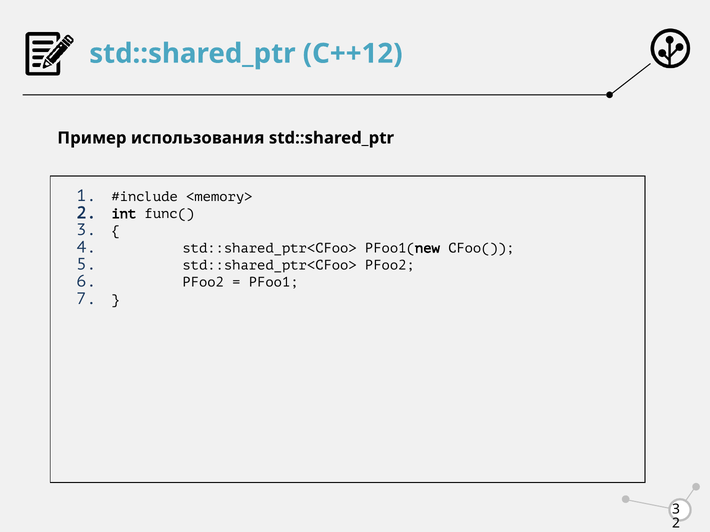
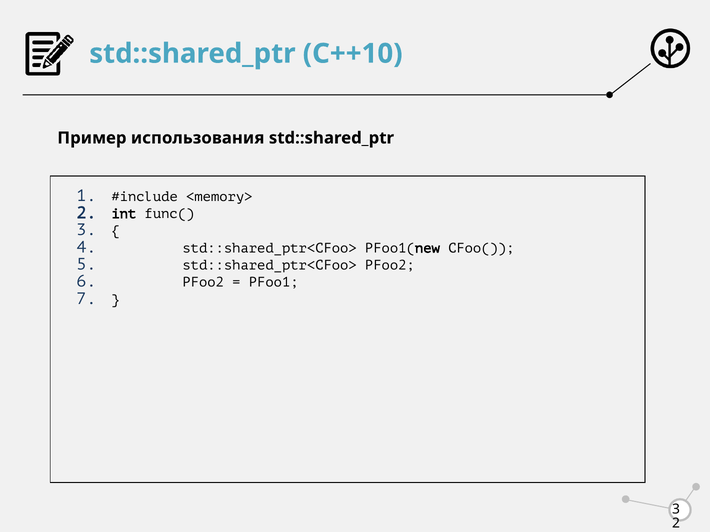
C++12: C++12 -> C++10
